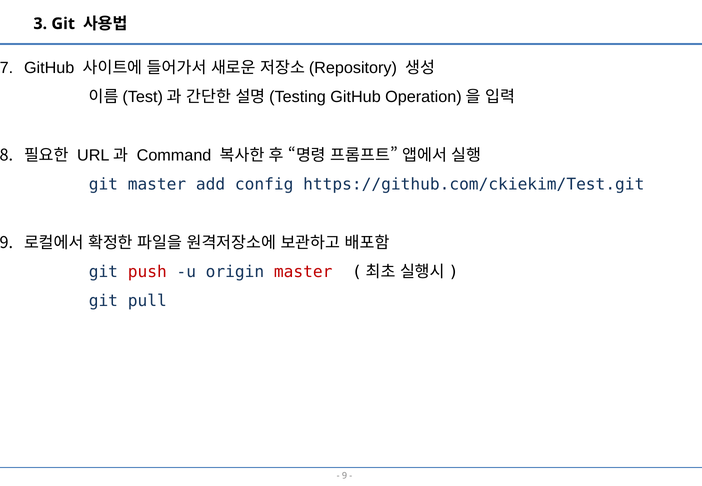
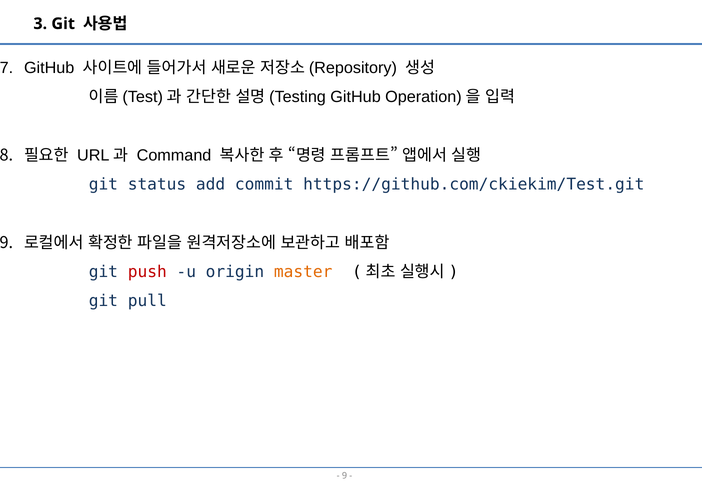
git master: master -> status
config: config -> commit
master at (303, 272) colour: red -> orange
